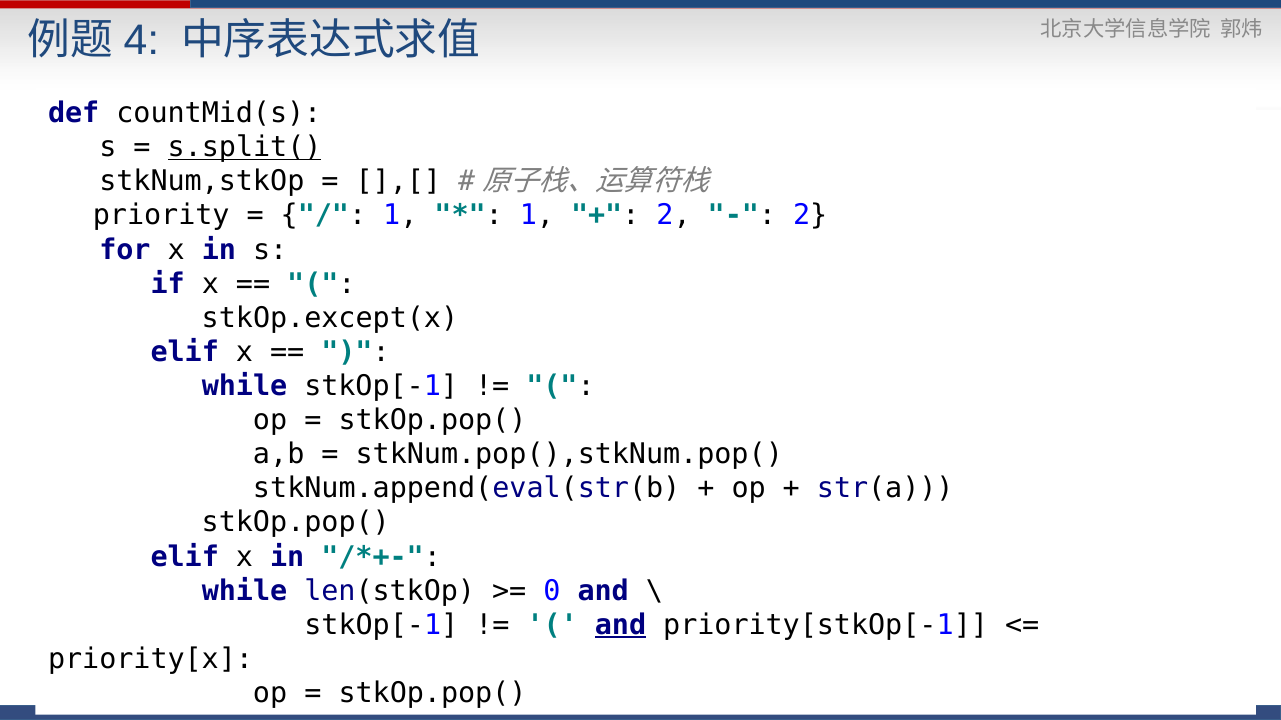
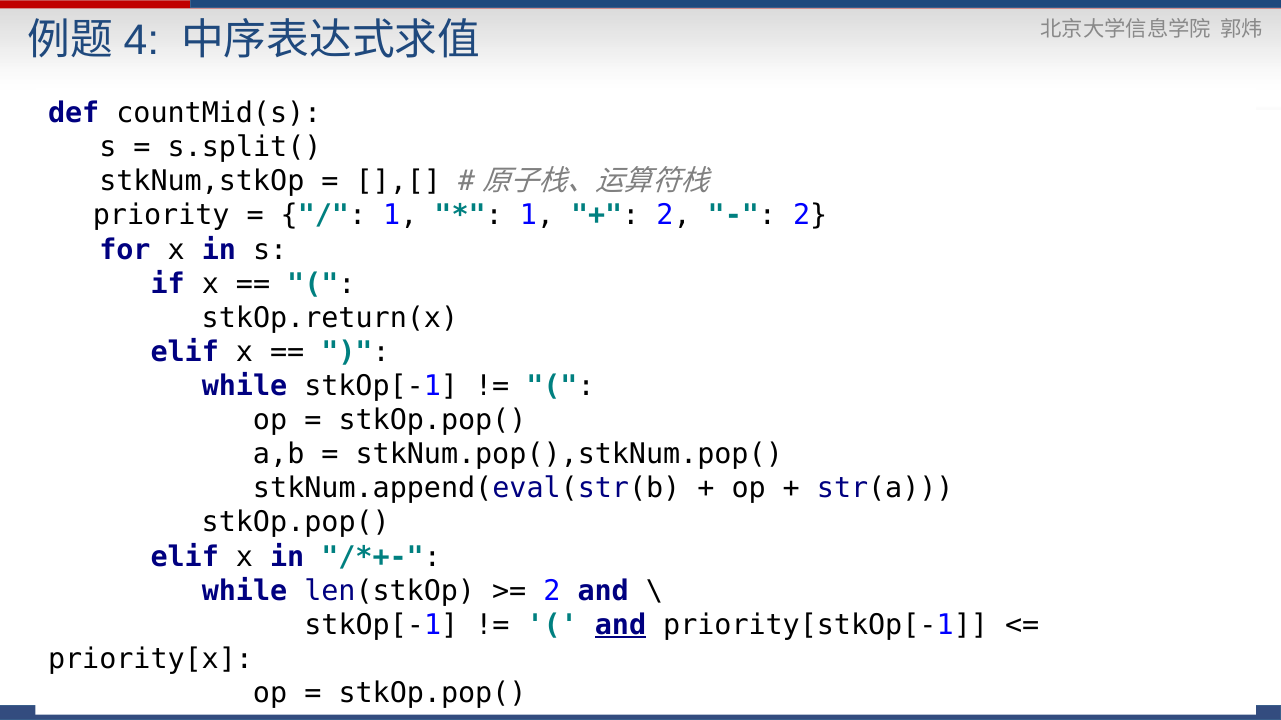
s.split( underline: present -> none
stkOp.except(x: stkOp.except(x -> stkOp.return(x
0 at (552, 591): 0 -> 2
